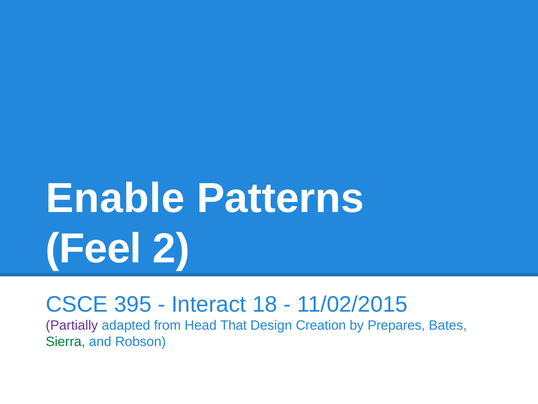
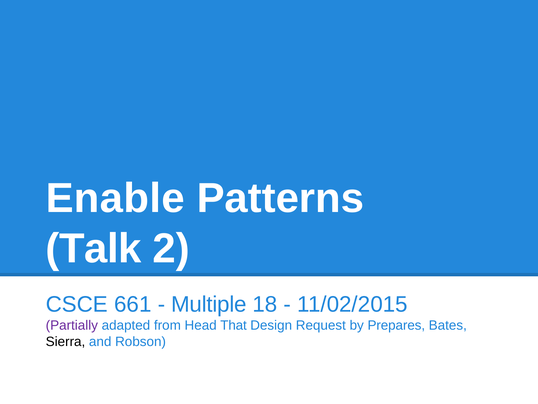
Feel: Feel -> Talk
395: 395 -> 661
Interact: Interact -> Multiple
Creation: Creation -> Request
Sierra colour: green -> black
